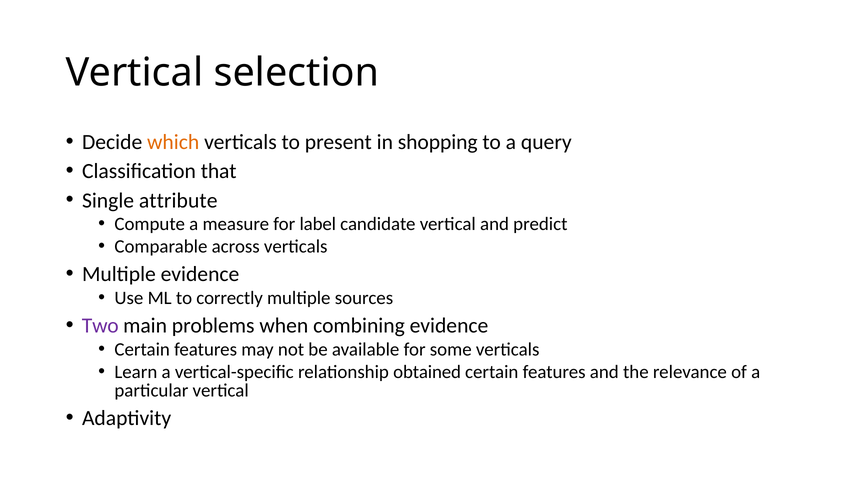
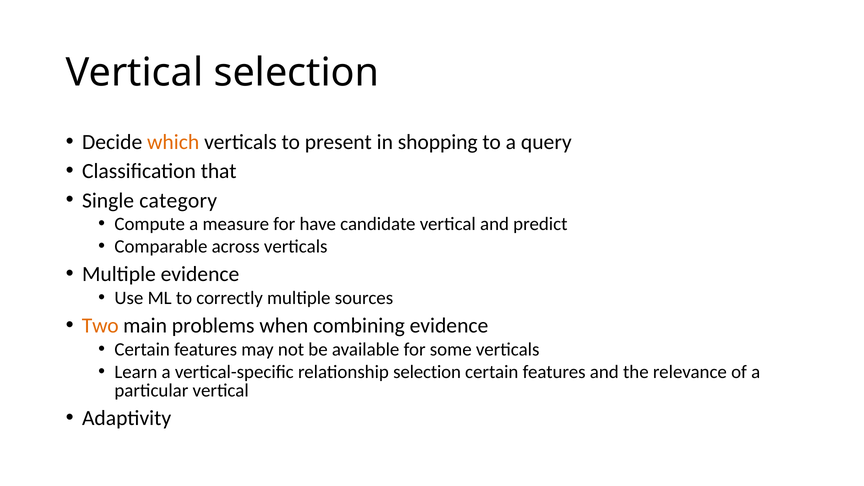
attribute: attribute -> category
label: label -> have
Two colour: purple -> orange
relationship obtained: obtained -> selection
